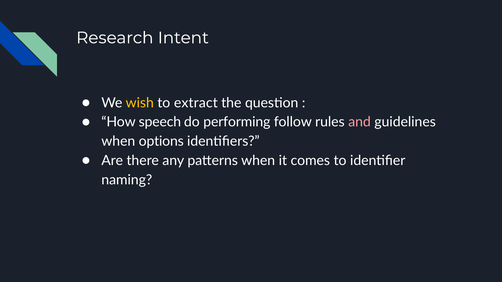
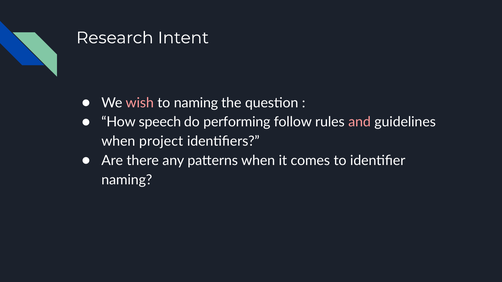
wish colour: yellow -> pink
to extract: extract -> naming
options: options -> project
